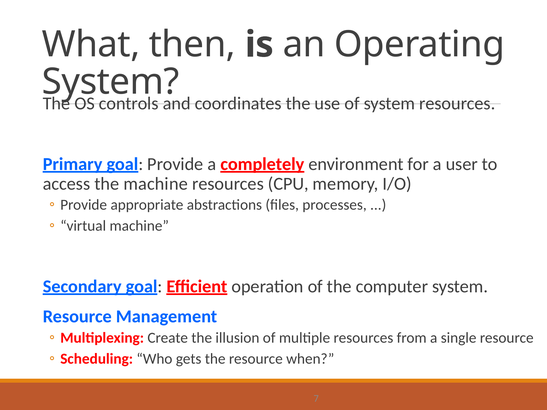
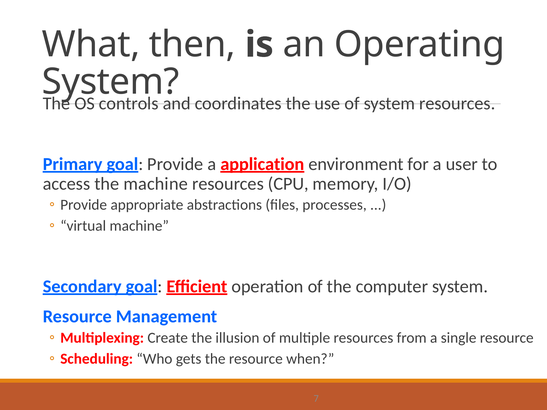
completely: completely -> application
